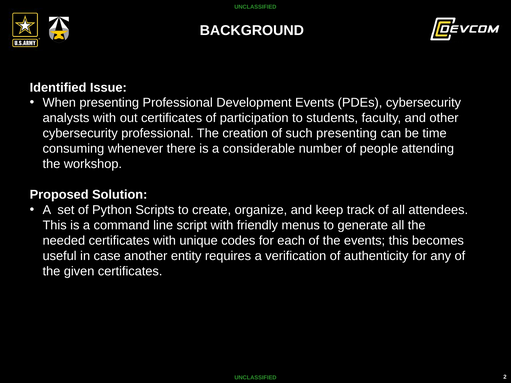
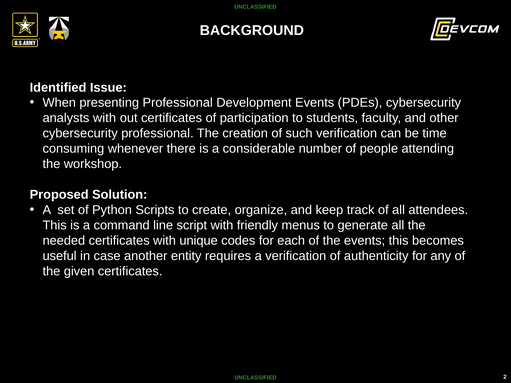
such presenting: presenting -> verification
